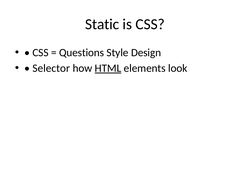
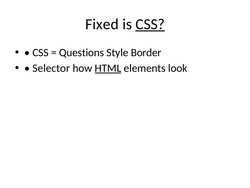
Static: Static -> Fixed
CSS at (150, 24) underline: none -> present
Design: Design -> Border
